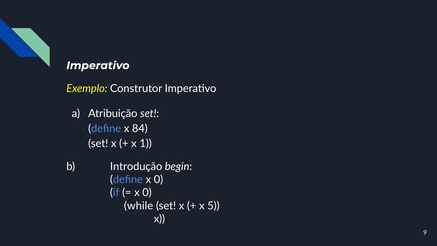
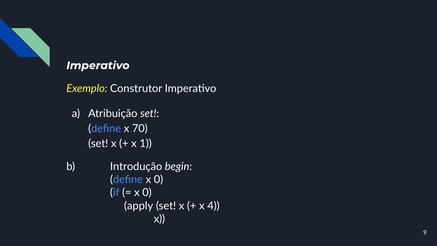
84: 84 -> 70
while: while -> apply
5: 5 -> 4
